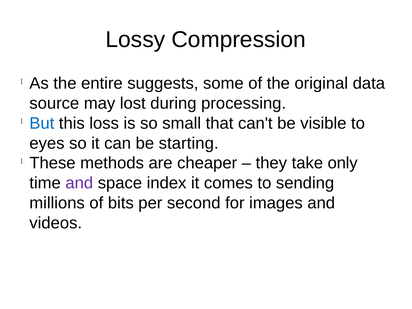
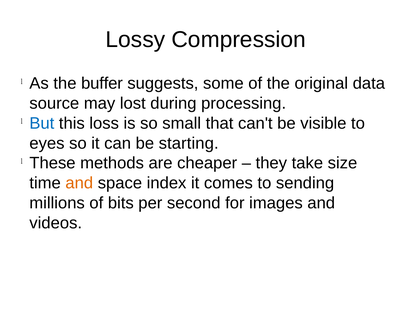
entire: entire -> buffer
only: only -> size
and at (79, 183) colour: purple -> orange
